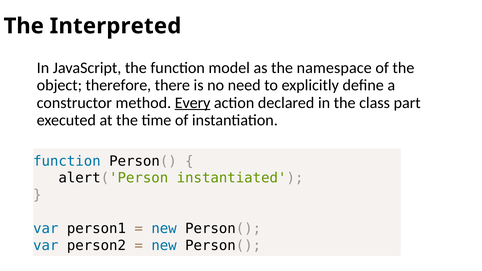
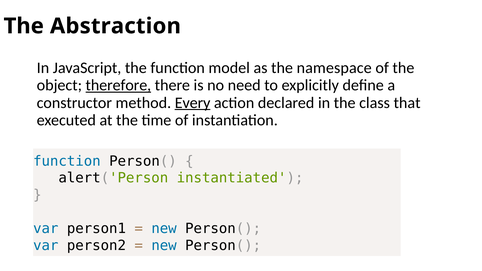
Interpreted: Interpreted -> Abstraction
therefore underline: none -> present
part: part -> that
